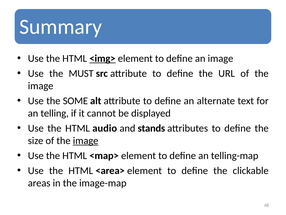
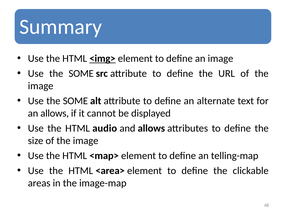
MUST at (81, 73): MUST -> SOME
an telling: telling -> allows
and stands: stands -> allows
image at (86, 140) underline: present -> none
